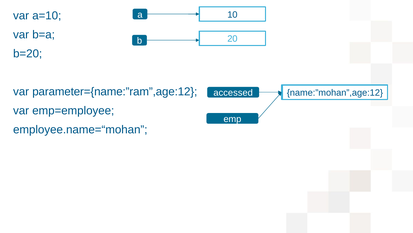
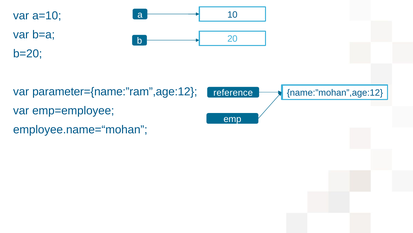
accessed: accessed -> reference
